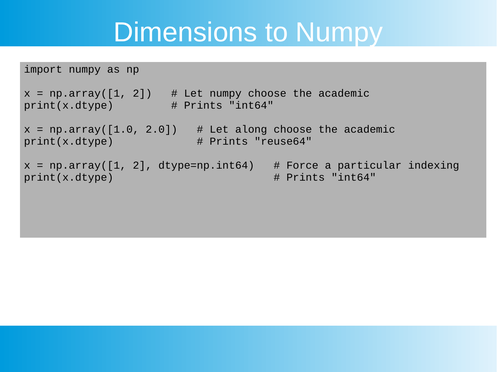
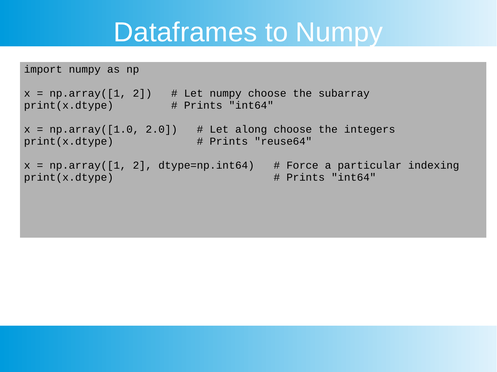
Dimensions: Dimensions -> Dataframes
numpy choose the academic: academic -> subarray
academic at (370, 130): academic -> integers
